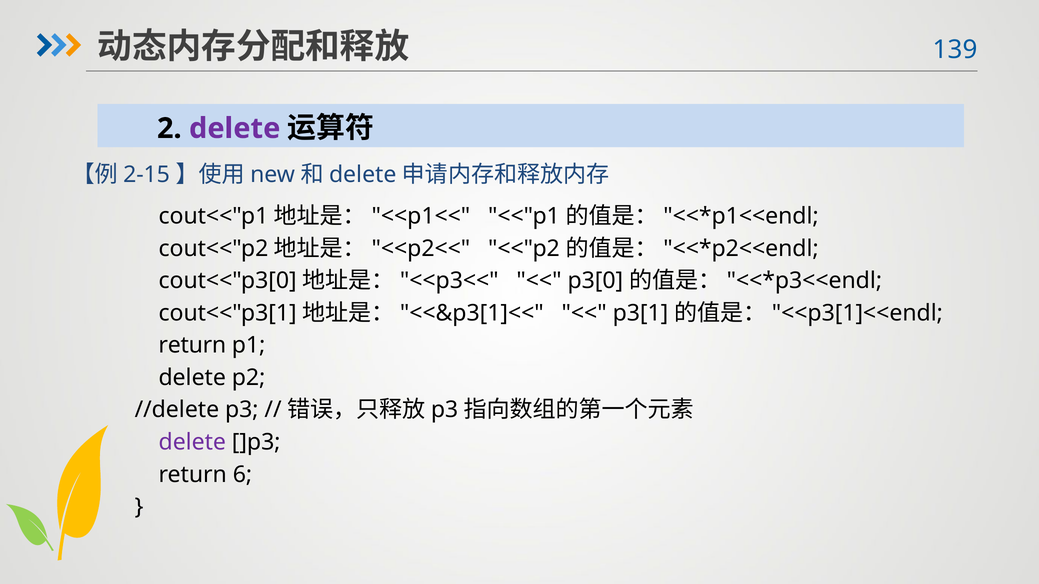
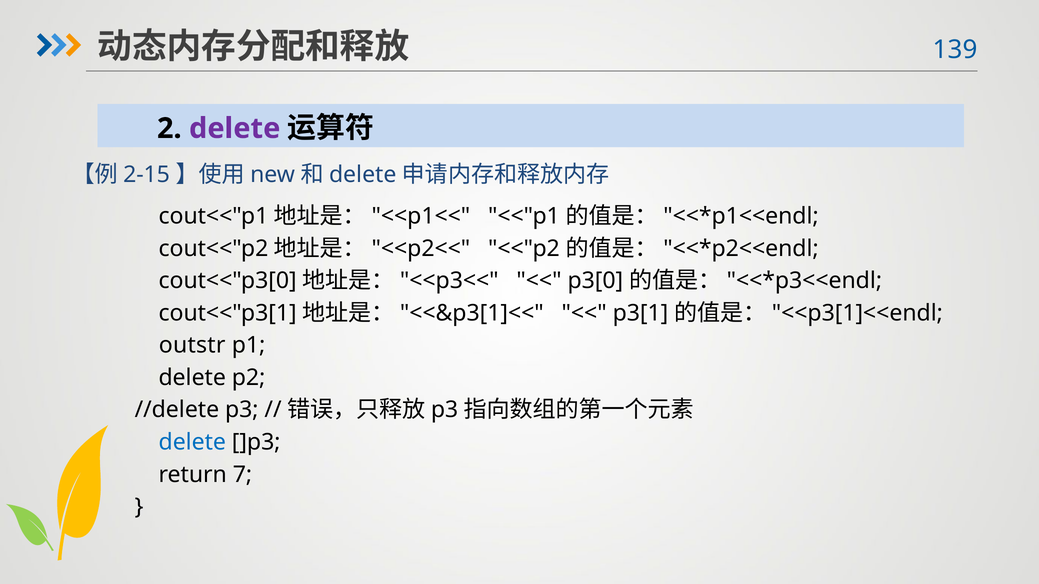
return at (192, 346): return -> outstr
delete at (192, 443) colour: purple -> blue
6: 6 -> 7
